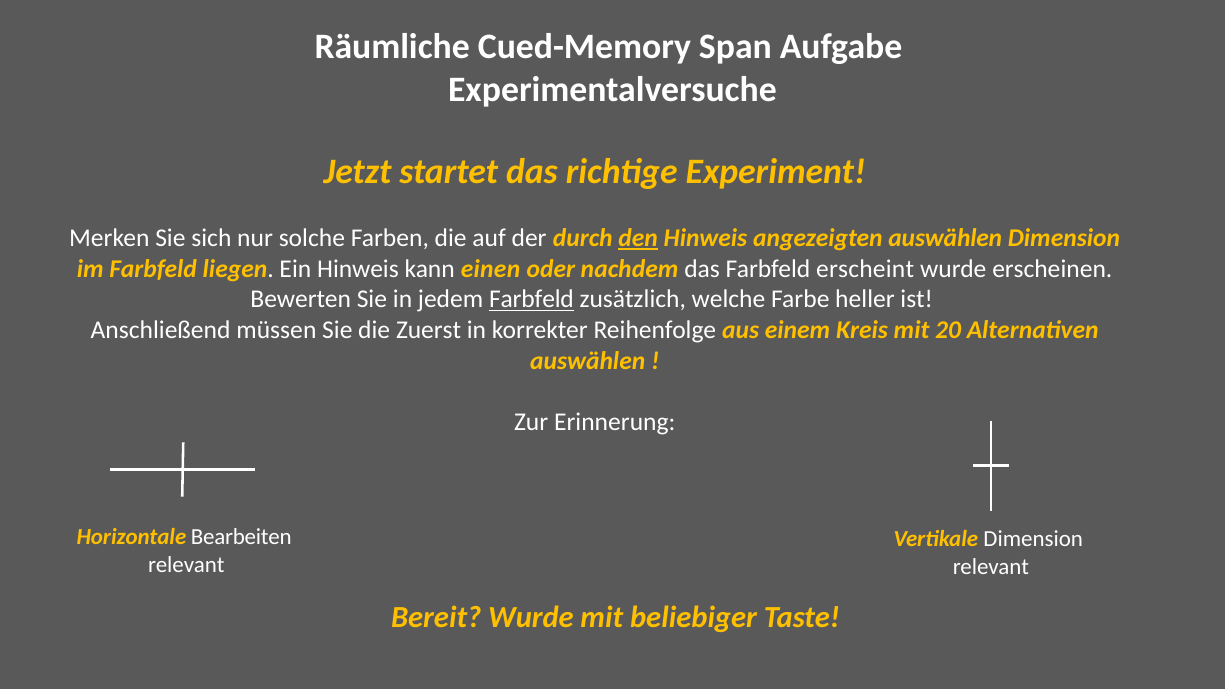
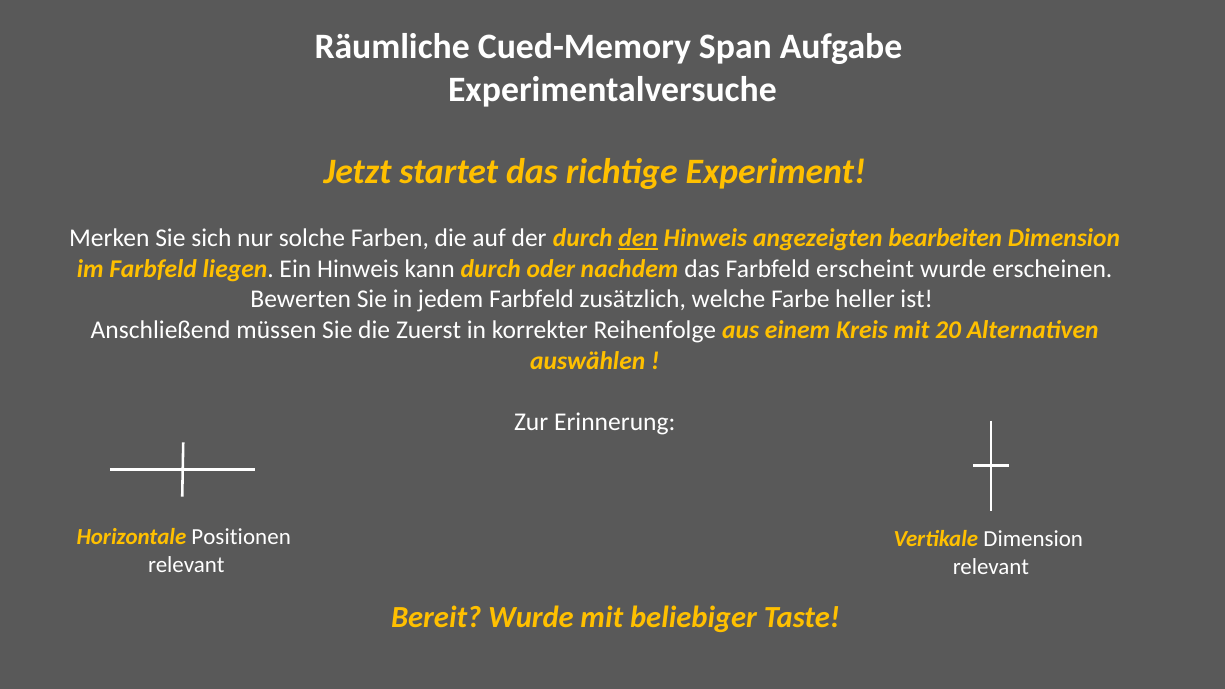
angezeigten auswählen: auswählen -> bearbeiten
kann einen: einen -> durch
Farbfeld at (531, 300) underline: present -> none
Bearbeiten: Bearbeiten -> Positionen
